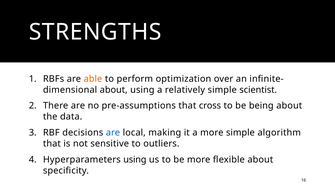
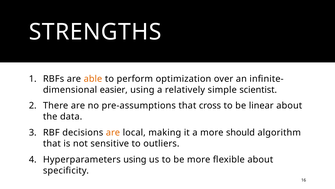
about at (114, 90): about -> easier
being: being -> linear
are at (113, 132) colour: blue -> orange
more simple: simple -> should
